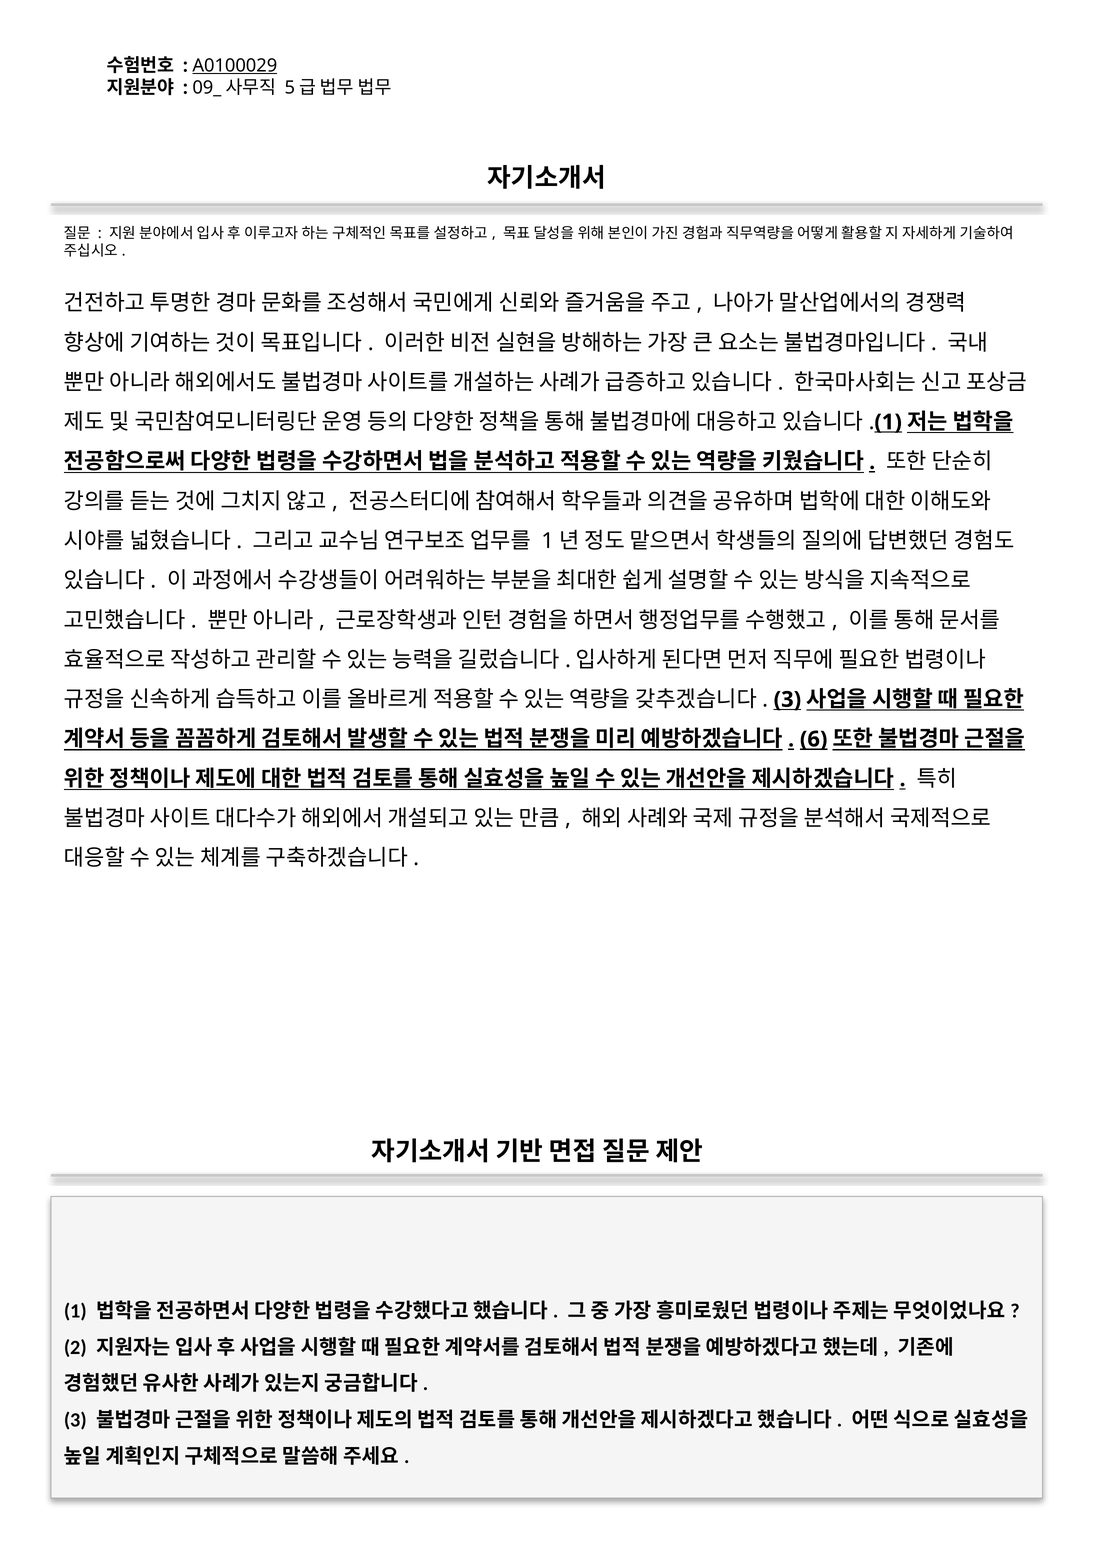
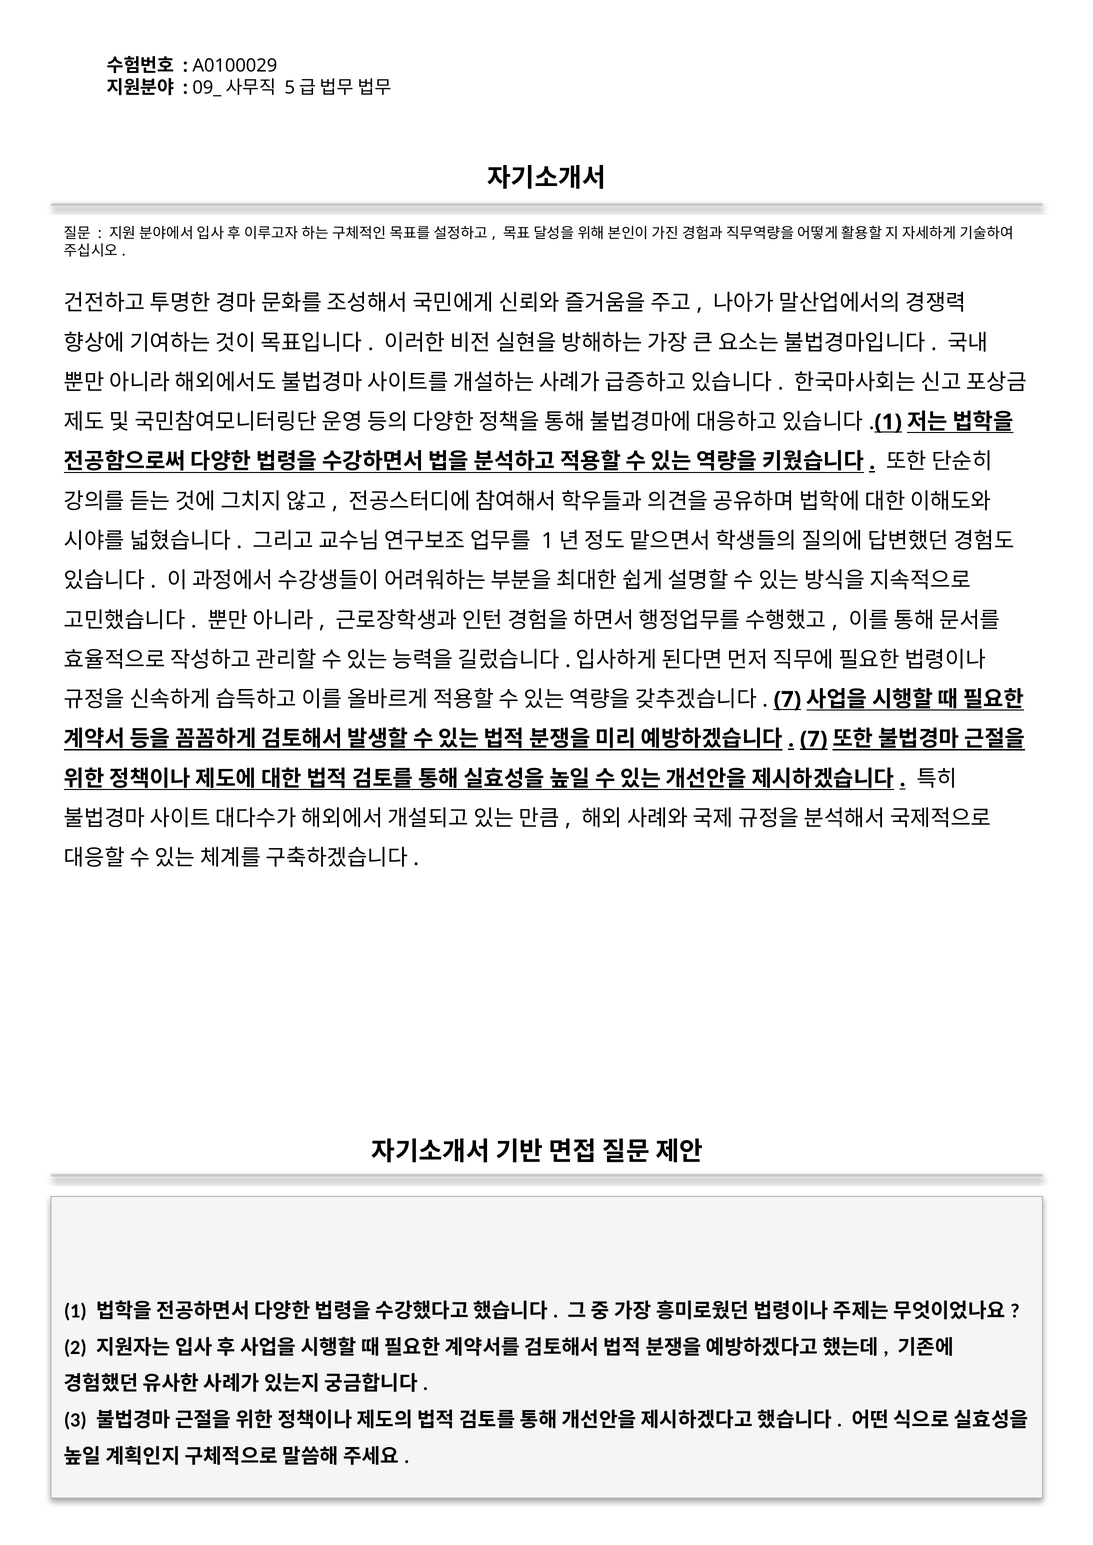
A0100029 underline: present -> none
3 at (787, 700): 3 -> 7
6 at (814, 740): 6 -> 7
